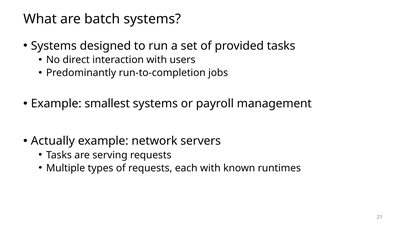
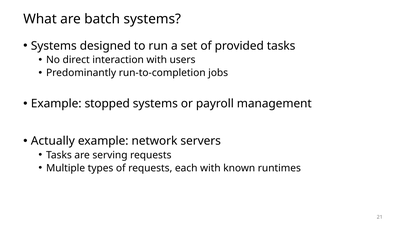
smallest: smallest -> stopped
